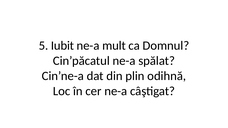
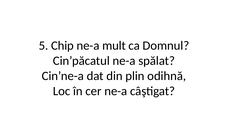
Iubit: Iubit -> Chip
